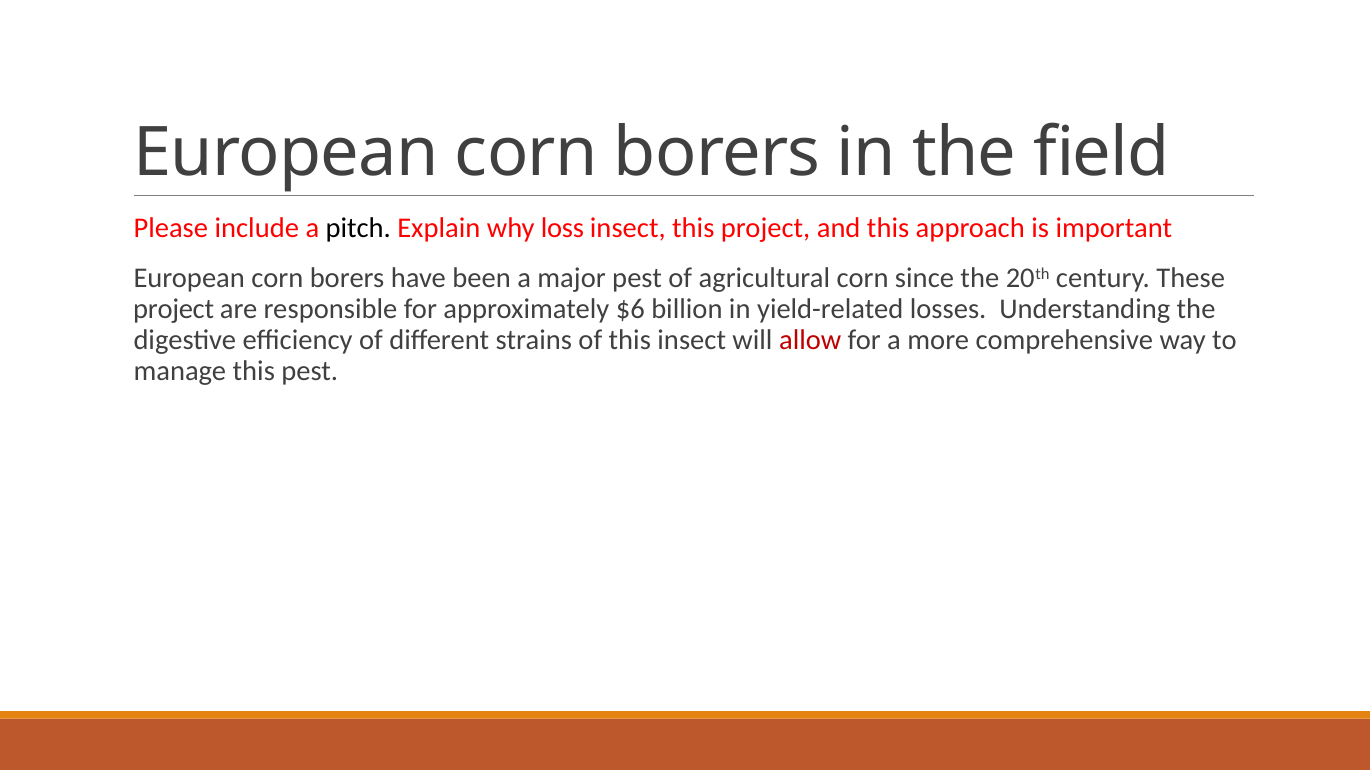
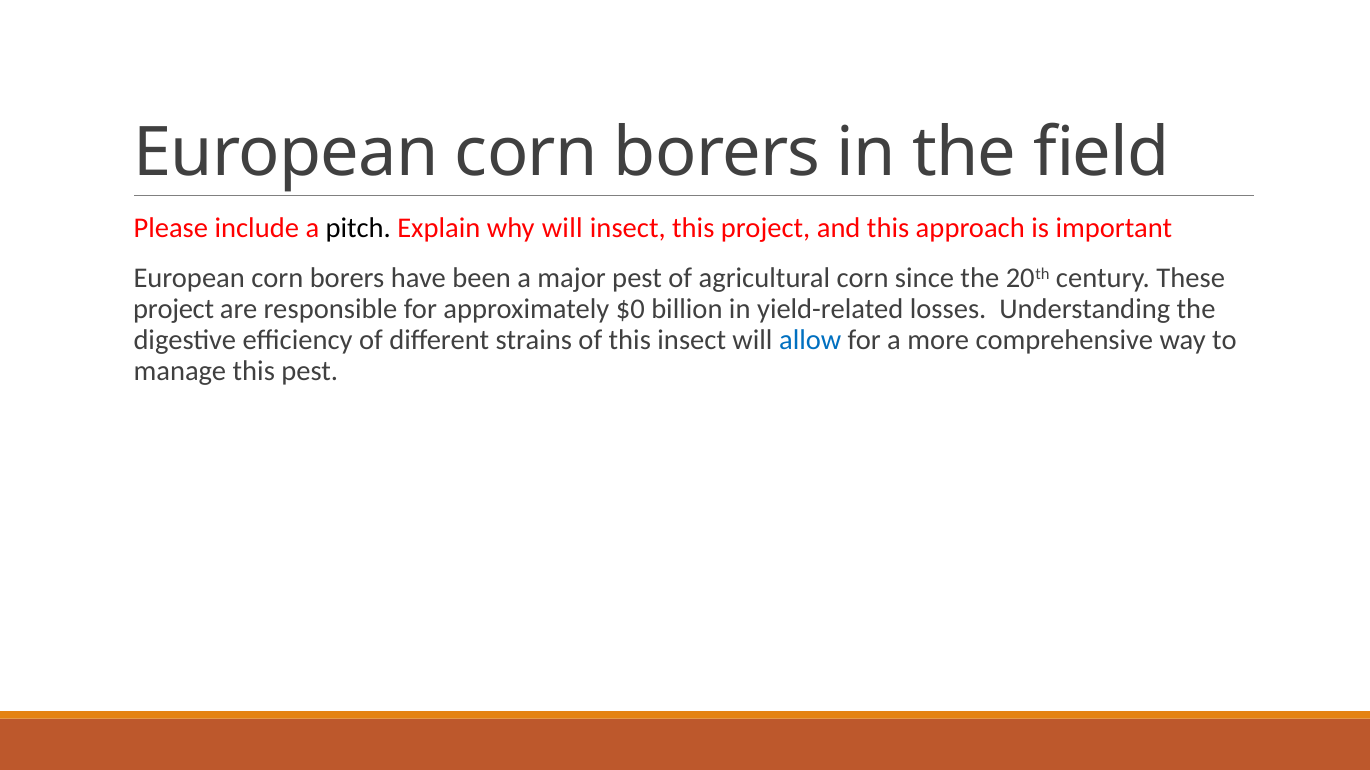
why loss: loss -> will
$6: $6 -> $0
allow colour: red -> blue
